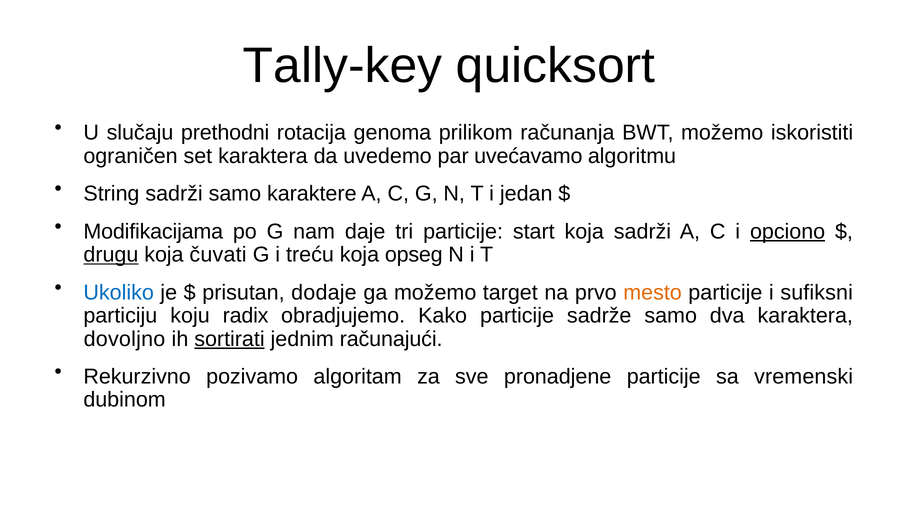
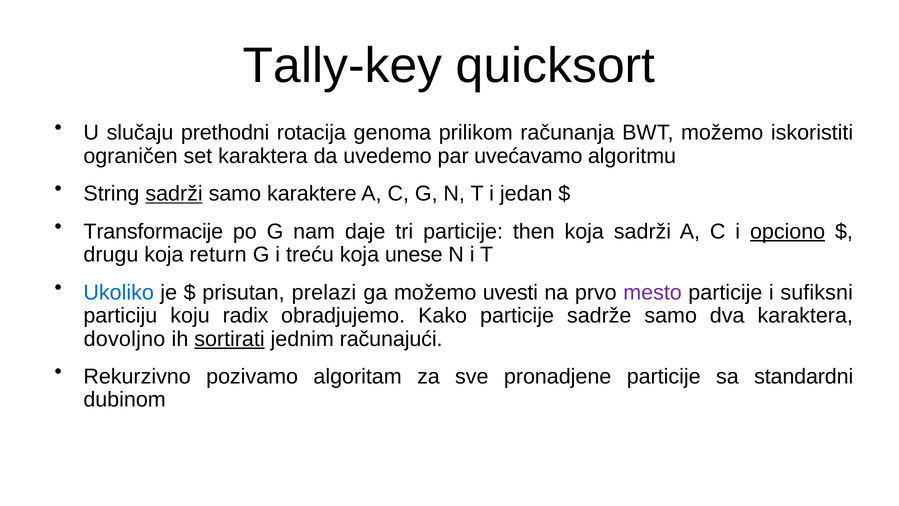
sadrži at (174, 194) underline: none -> present
Modifikacijama: Modifikacijama -> Transformacije
start: start -> then
drugu underline: present -> none
čuvati: čuvati -> return
opseg: opseg -> unese
dodaje: dodaje -> prelazi
target: target -> uvesti
mesto colour: orange -> purple
vremenski: vremenski -> standardni
